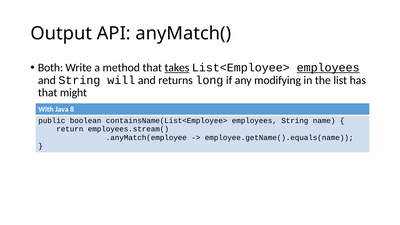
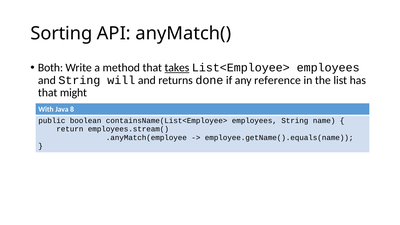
Output: Output -> Sorting
employees at (328, 68) underline: present -> none
long: long -> done
modifying: modifying -> reference
